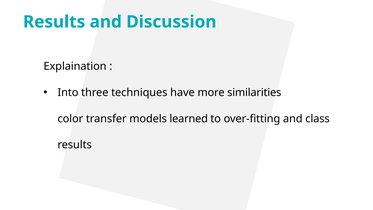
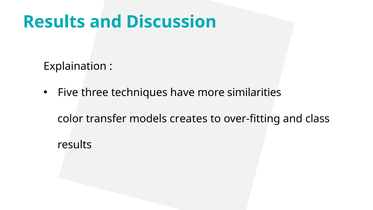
Into: Into -> Five
learned: learned -> creates
